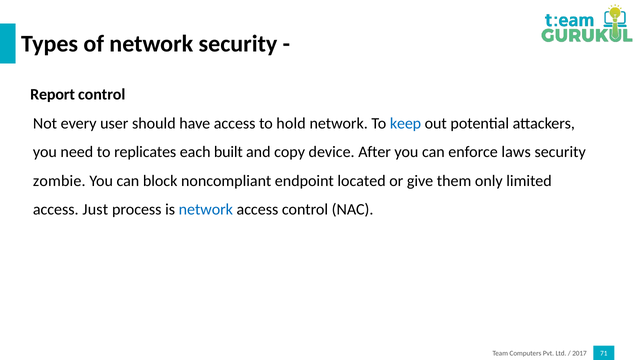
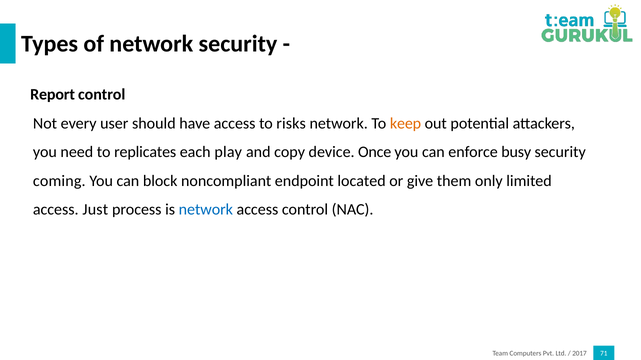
hold: hold -> risks
keep colour: blue -> orange
built: built -> play
After: After -> Once
laws: laws -> busy
zombie: zombie -> coming
